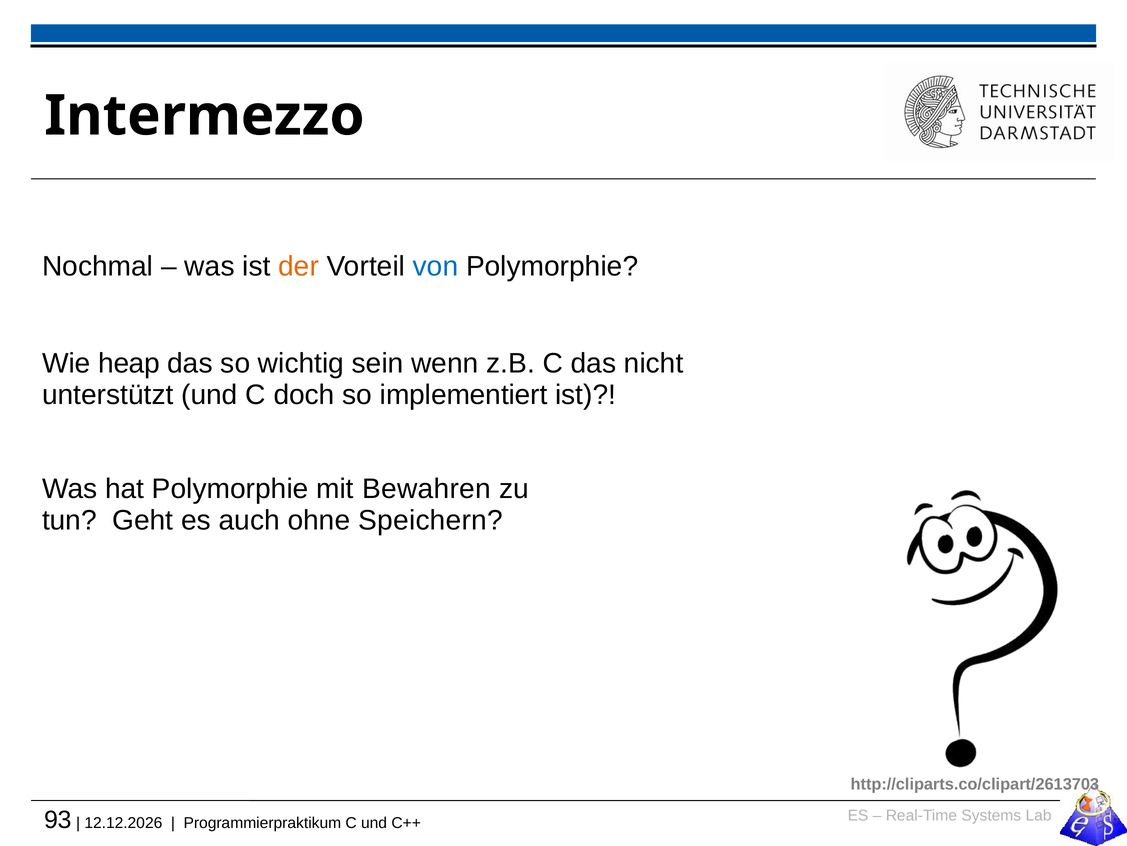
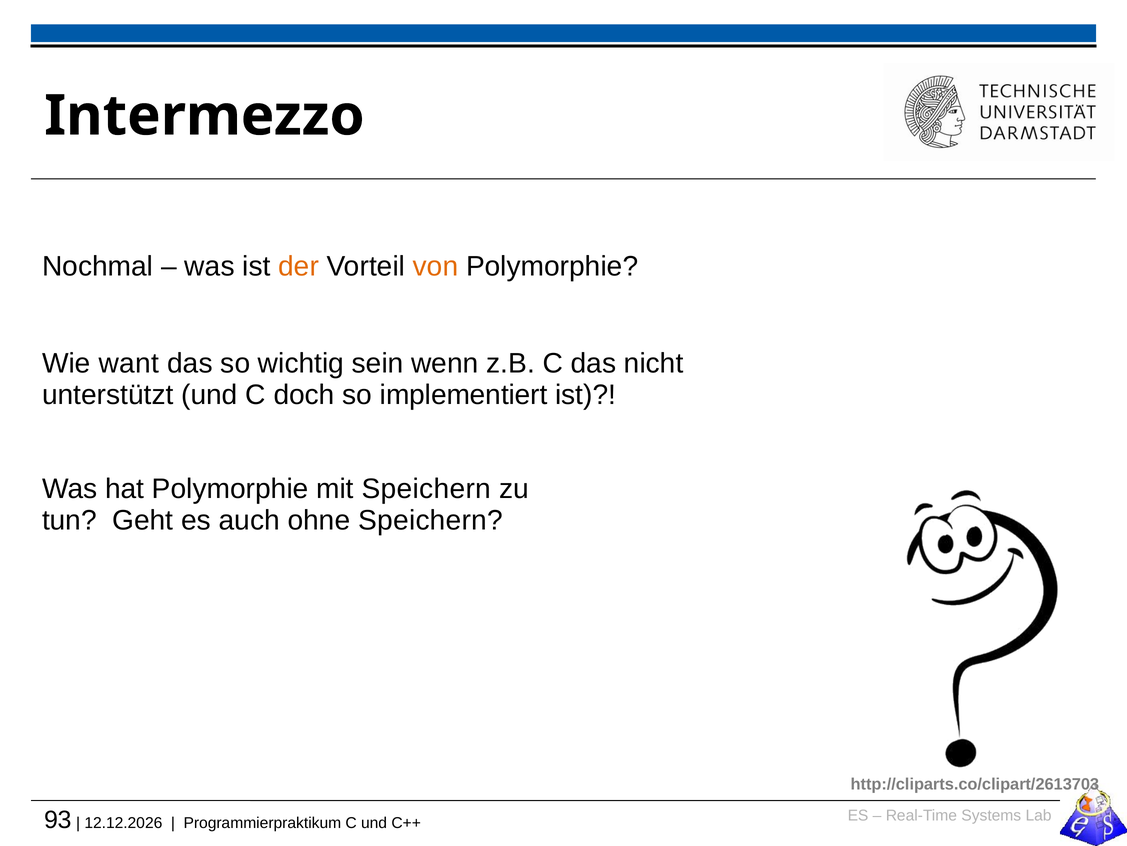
von colour: blue -> orange
heap: heap -> want
mit Bewahren: Bewahren -> Speichern
